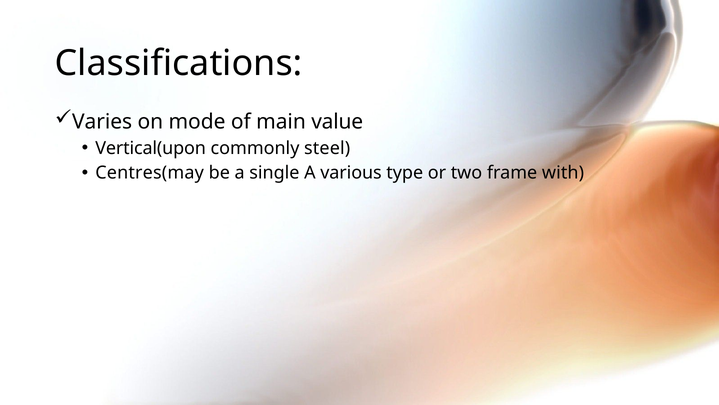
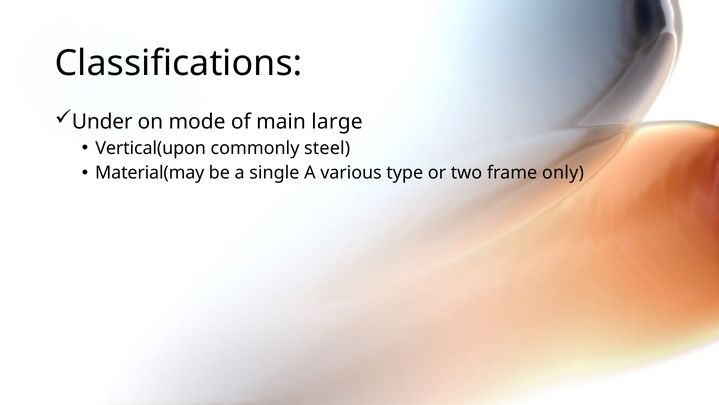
Varies: Varies -> Under
value: value -> large
Centres(may: Centres(may -> Material(may
with: with -> only
